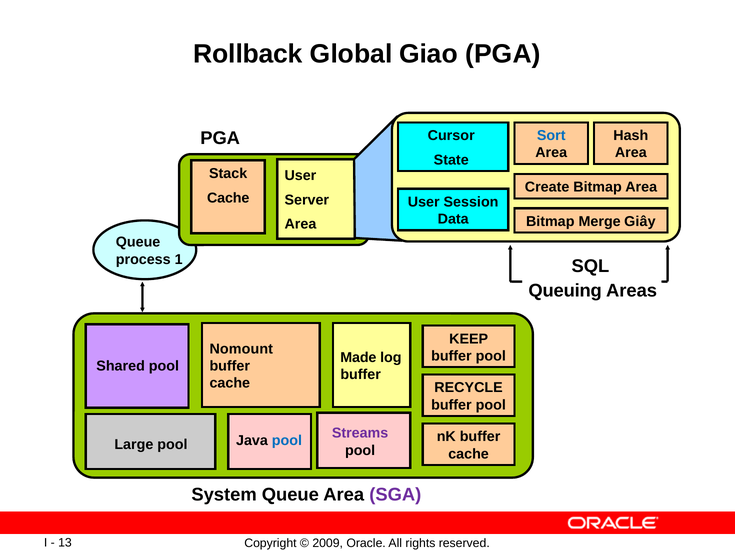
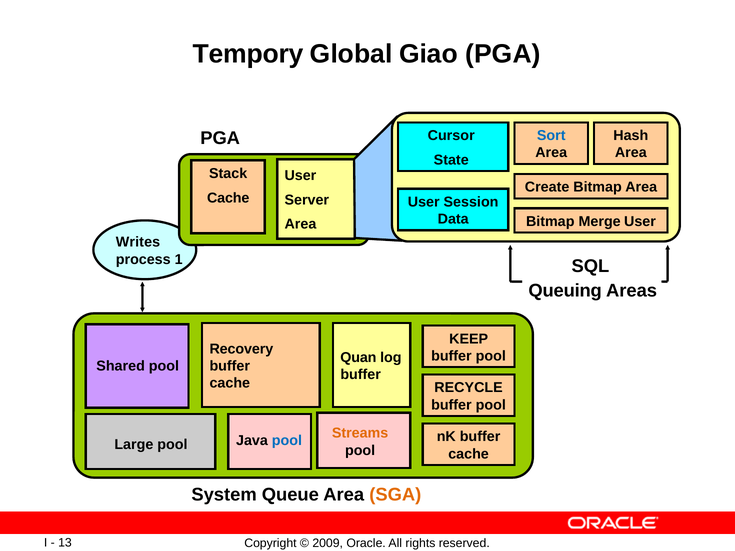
Rollback: Rollback -> Tempory
Merge Giây: Giây -> User
Queue at (138, 242): Queue -> Writes
Nomount: Nomount -> Recovery
Made: Made -> Quan
Streams colour: purple -> orange
SGA colour: purple -> orange
